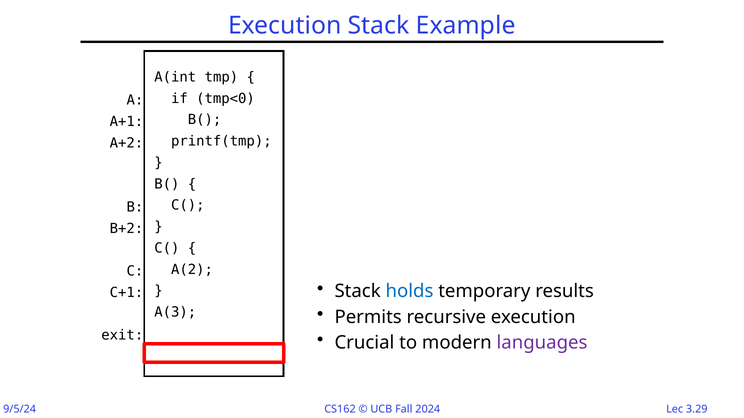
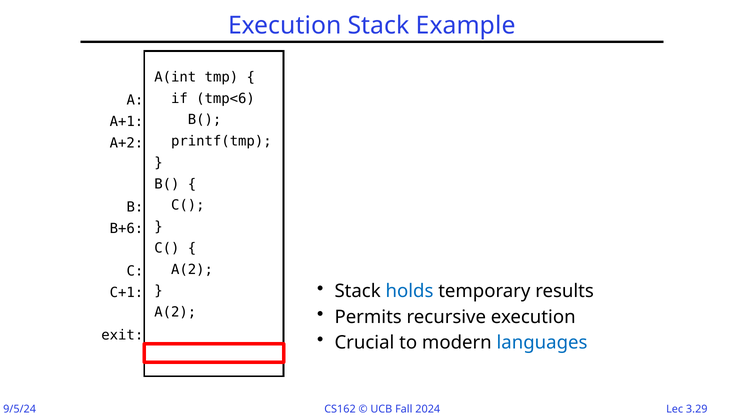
tmp<0: tmp<0 -> tmp<6
B+2: B+2 -> B+6
A(3 at (175, 313): A(3 -> A(2
languages colour: purple -> blue
